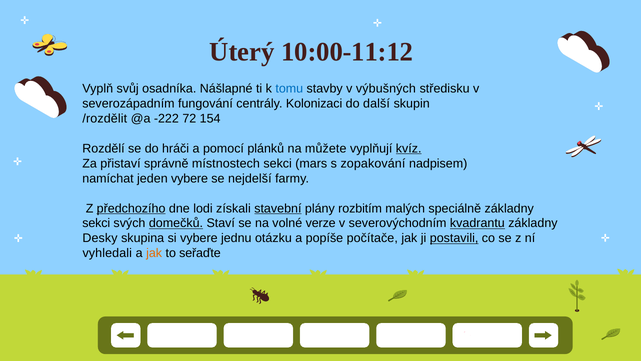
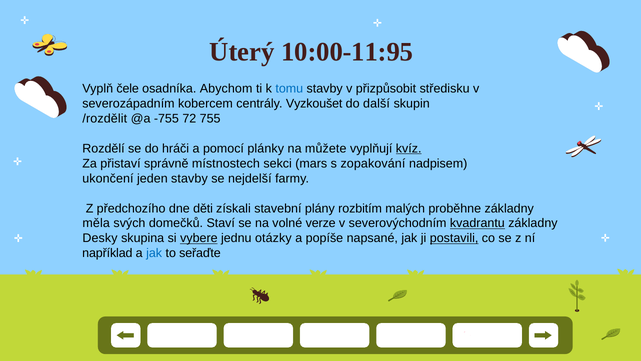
10:00-11:12: 10:00-11:12 -> 10:00-11:95
svůj: svůj -> čele
Nášlapné: Nášlapné -> Abychom
výbušných: výbušných -> přizpůsobit
fungování: fungování -> kobercem
Kolonizaci: Kolonizaci -> Vyzkoušet
-222: -222 -> -755
154: 154 -> 755
plánků: plánků -> plánky
namíchat: namíchat -> ukončení
jeden vybere: vybere -> stavby
předchozího underline: present -> none
lodi: lodi -> děti
stavební underline: present -> none
speciálně: speciálně -> proběhne
sekci at (96, 223): sekci -> měla
domečků underline: present -> none
vybere at (199, 238) underline: none -> present
otázku: otázku -> otázky
počítače: počítače -> napsané
vyhledali: vyhledali -> například
jak at (154, 253) colour: orange -> blue
